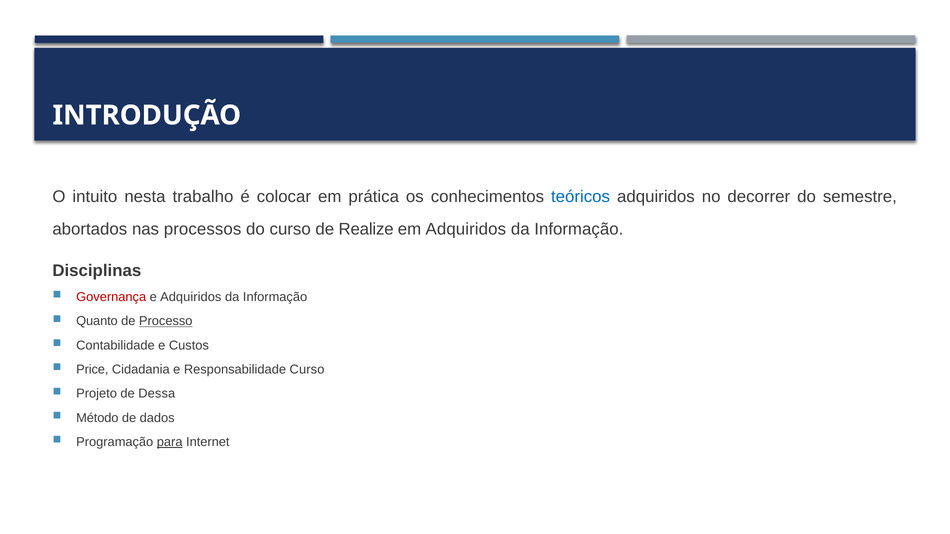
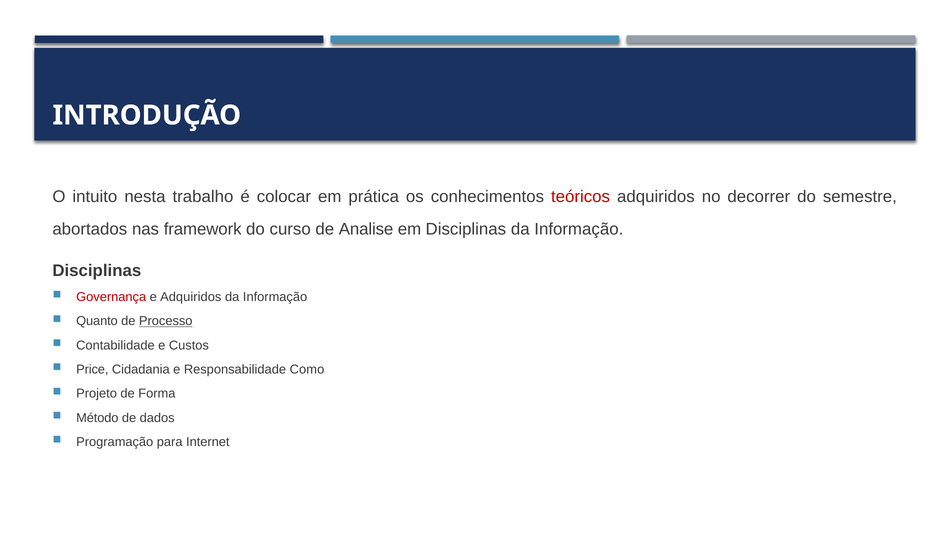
teóricos colour: blue -> red
processos: processos -> framework
Realize: Realize -> Analise
em Adquiridos: Adquiridos -> Disciplinas
Responsabilidade Curso: Curso -> Como
Dessa: Dessa -> Forma
para underline: present -> none
